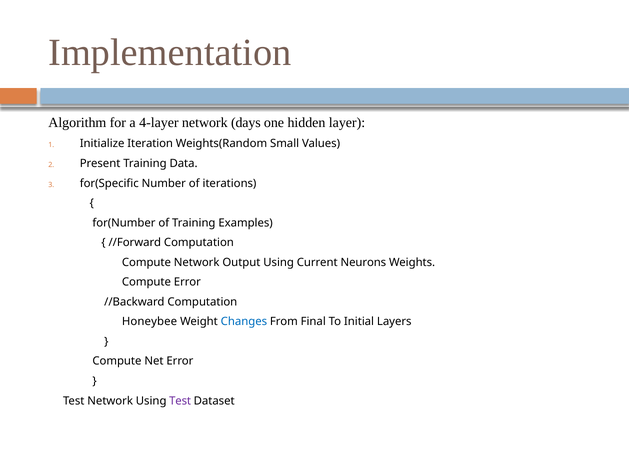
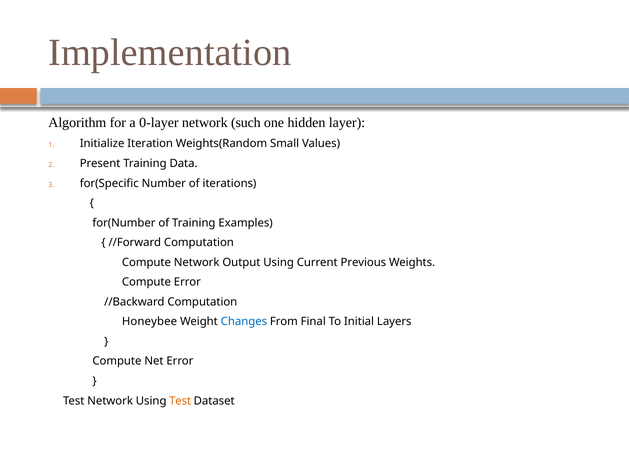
4-layer: 4-layer -> 0-layer
days: days -> such
Neurons: Neurons -> Previous
Test at (180, 401) colour: purple -> orange
